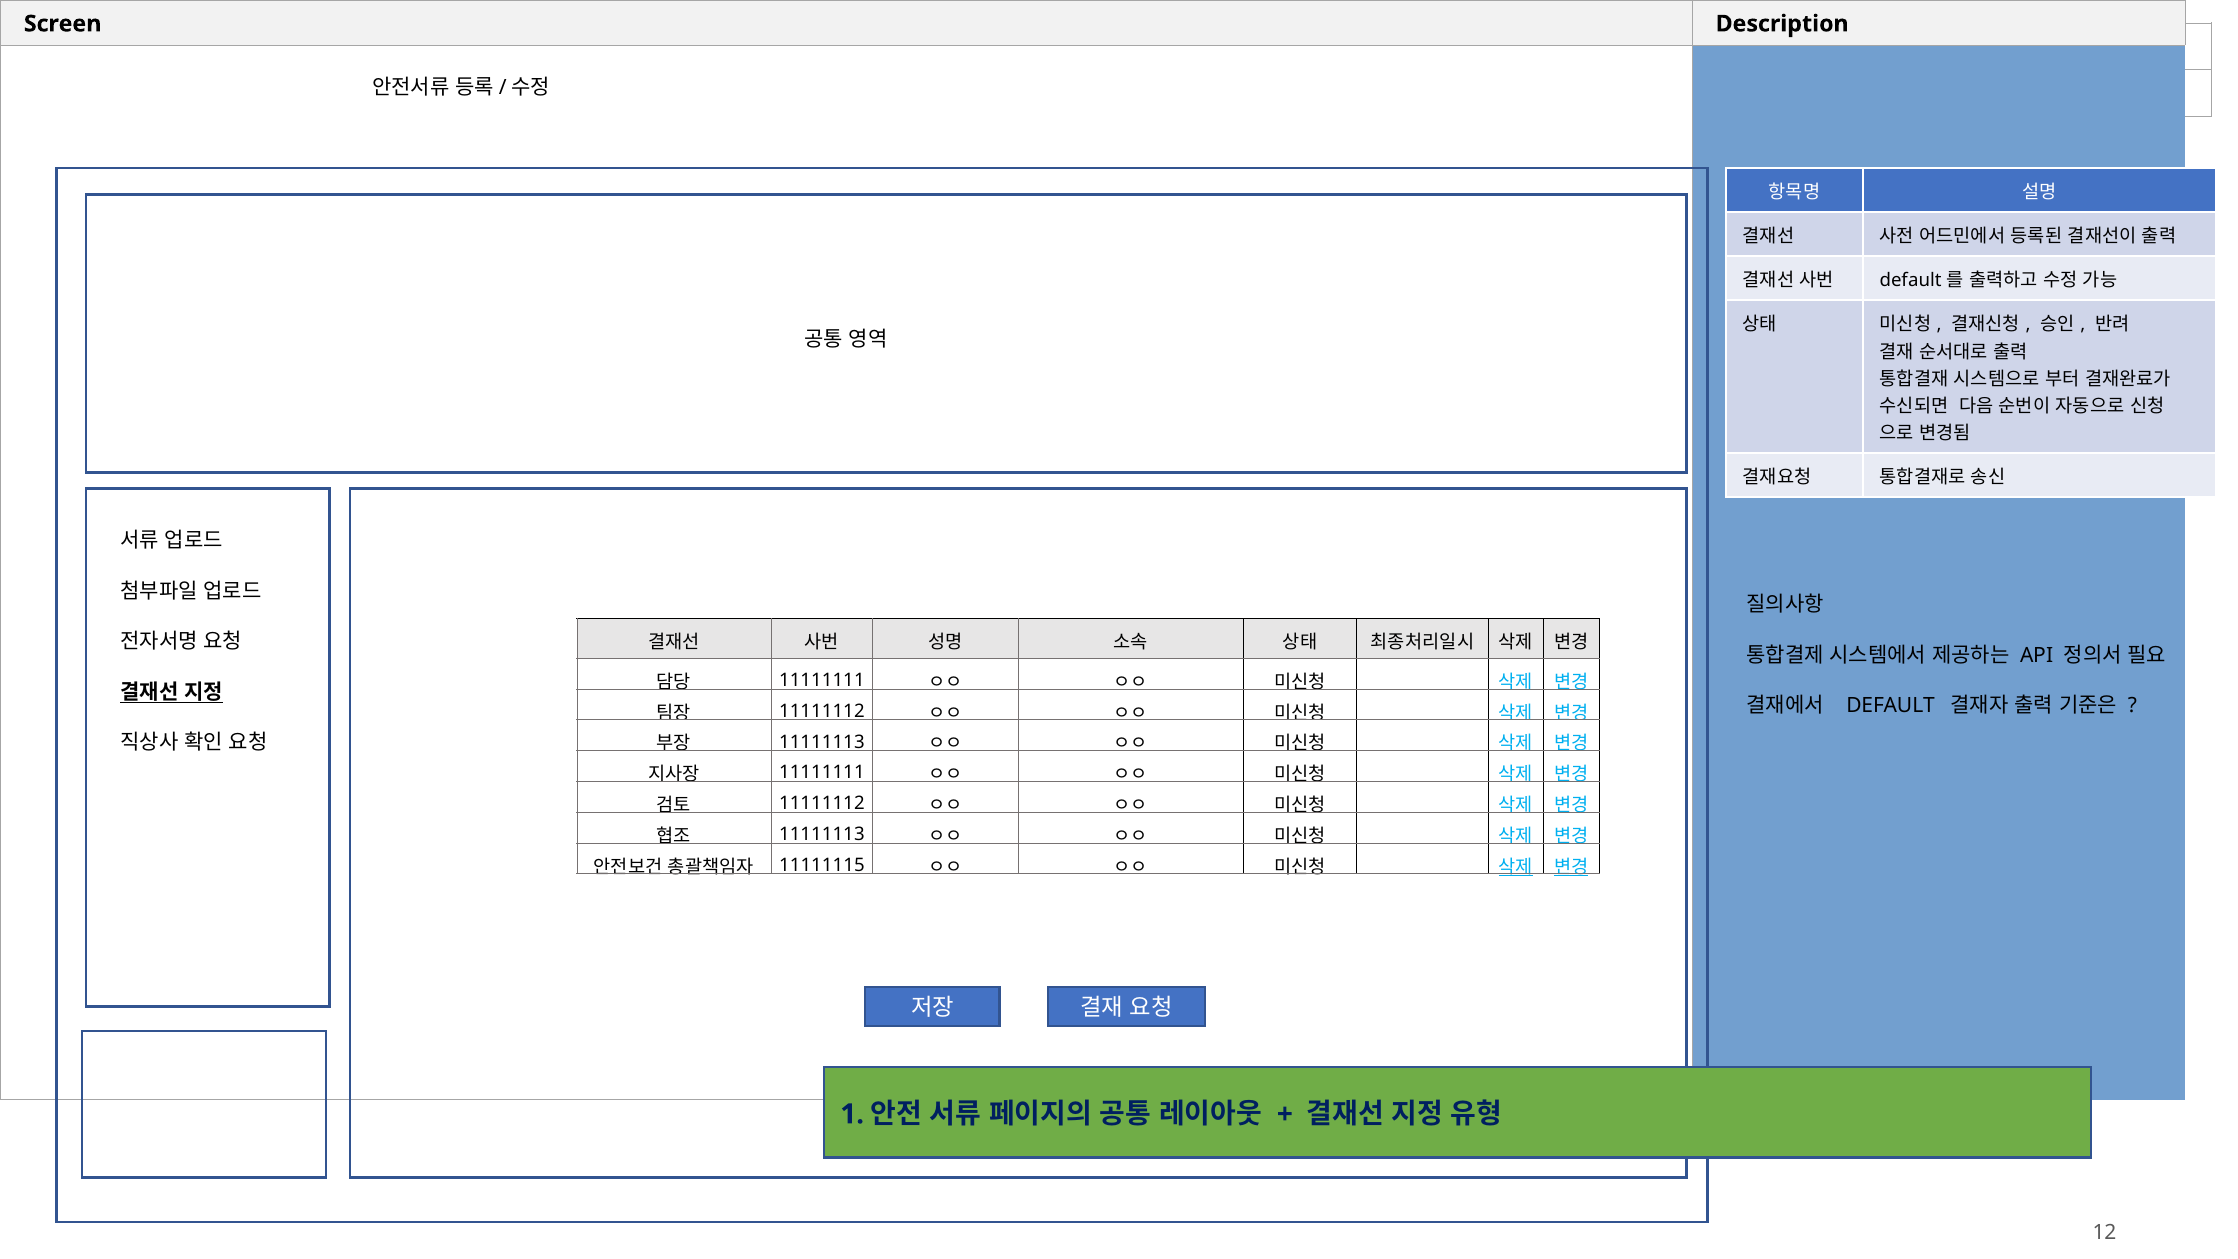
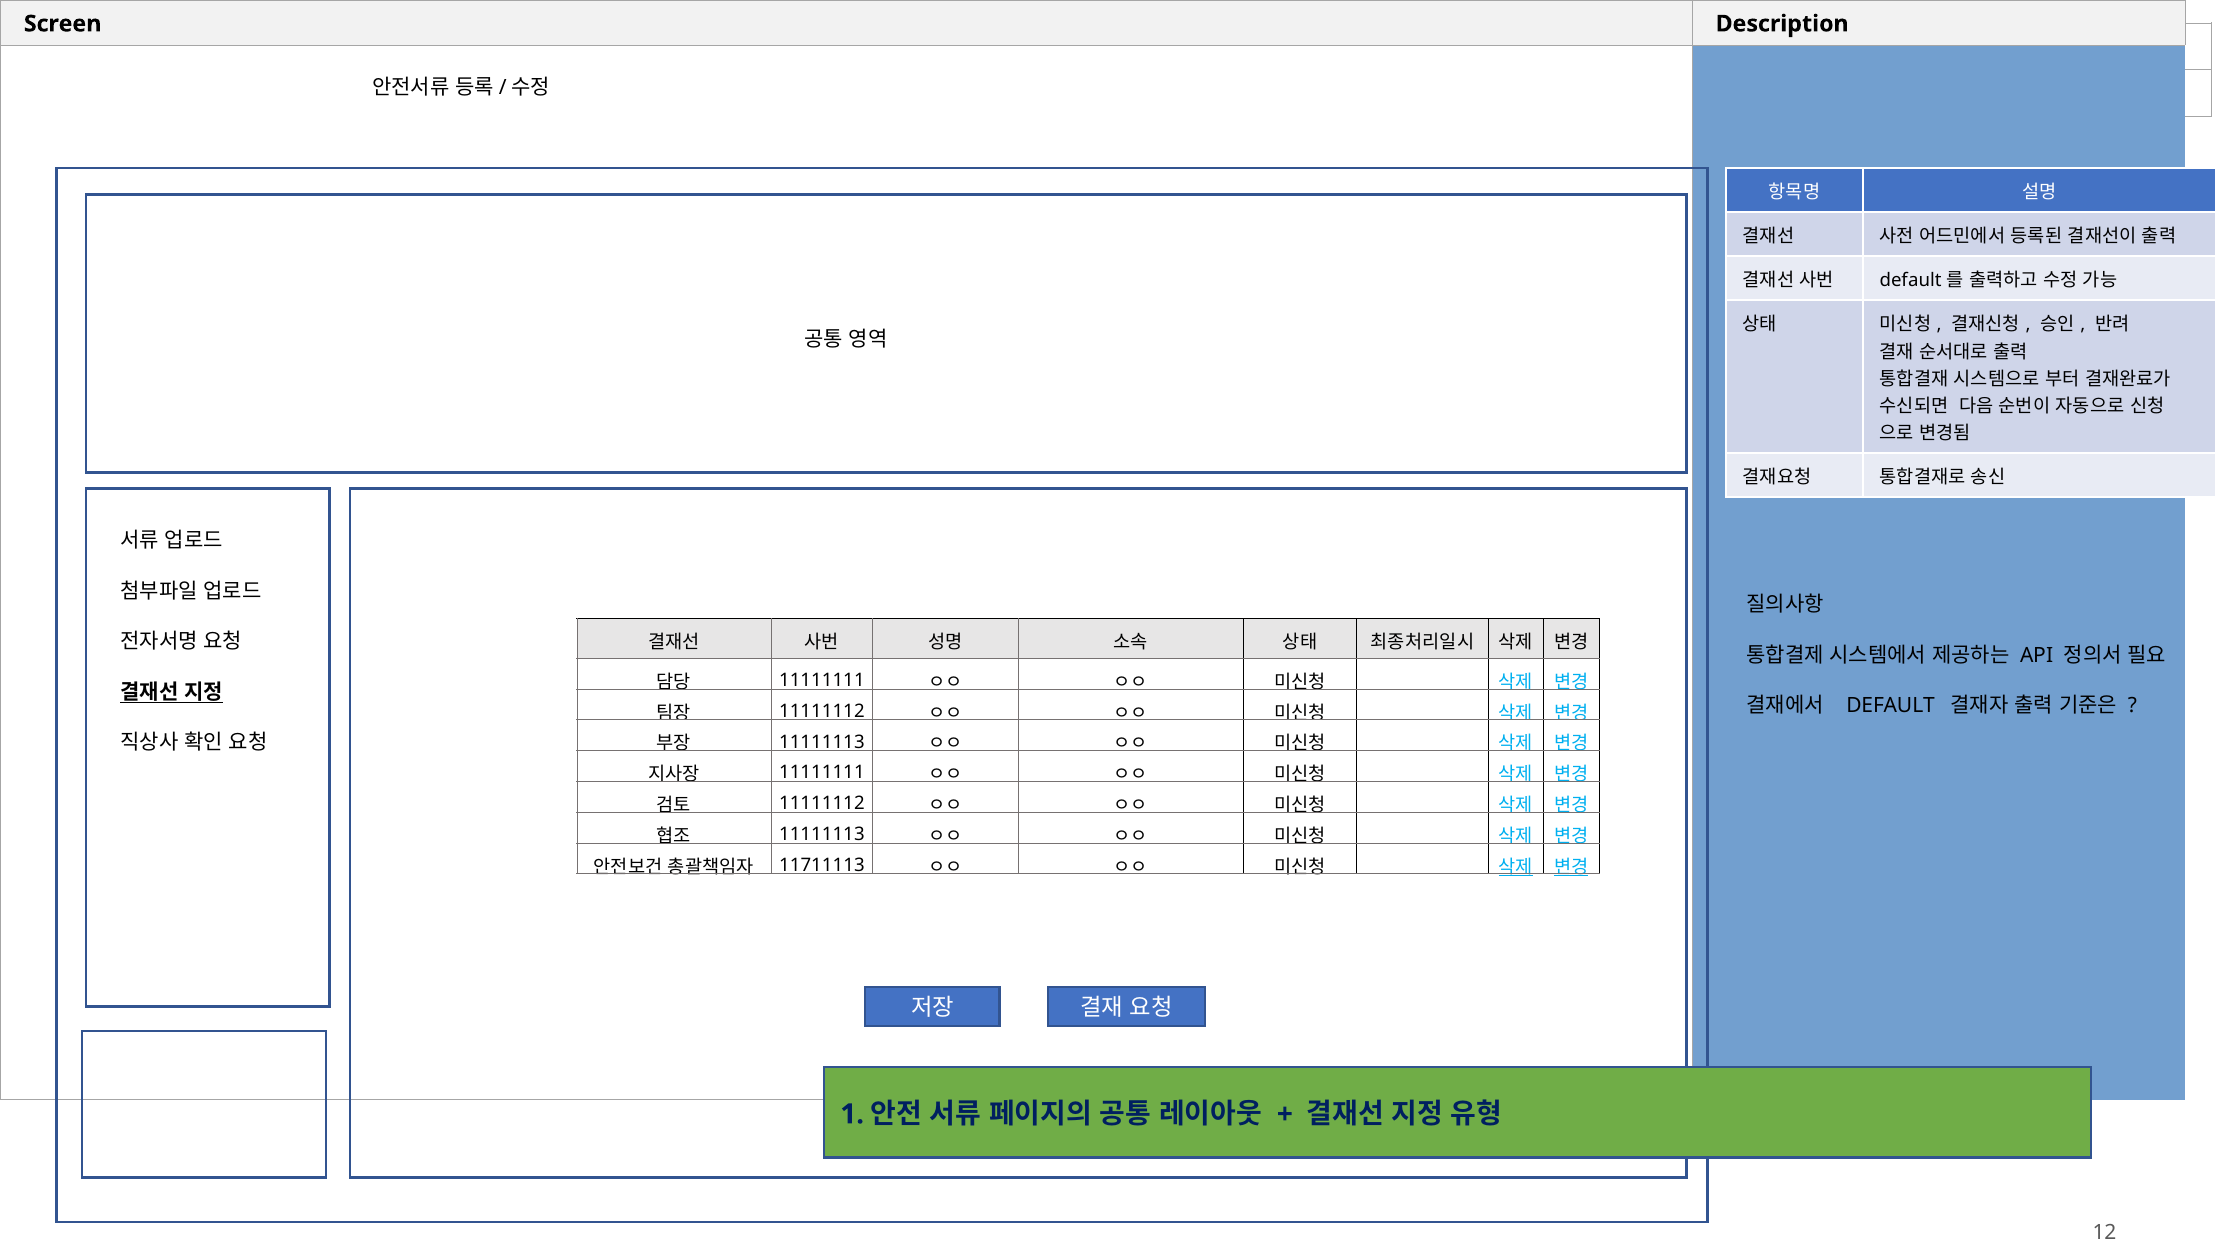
11111115: 11111115 -> 11711113
